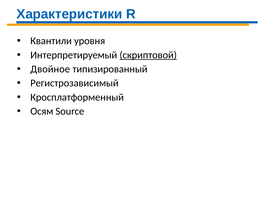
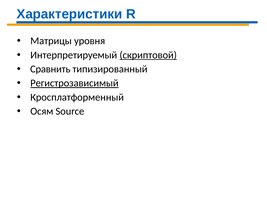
Квантили: Квантили -> Матрицы
Двойное: Двойное -> Сравнить
Регистрозависимый underline: none -> present
